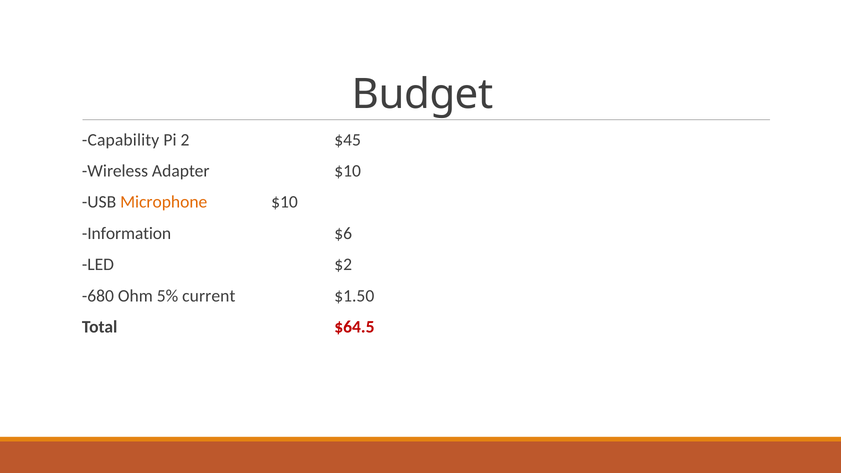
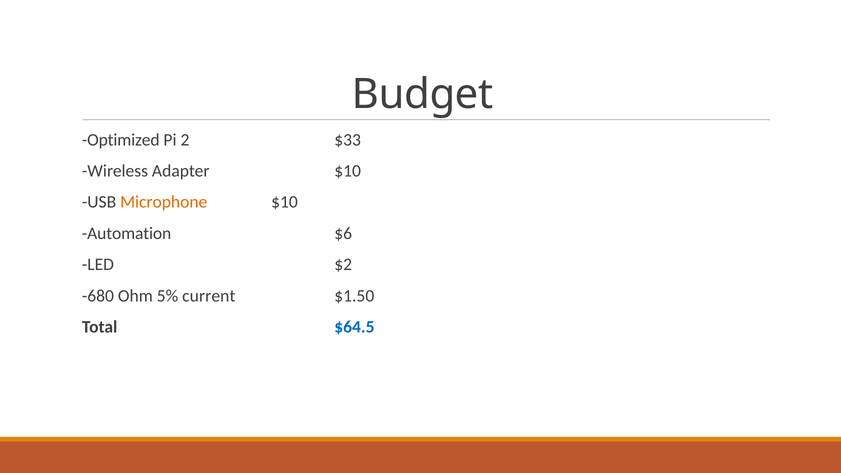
Capability: Capability -> Optimized
$45: $45 -> $33
Information: Information -> Automation
$64.5 colour: red -> blue
